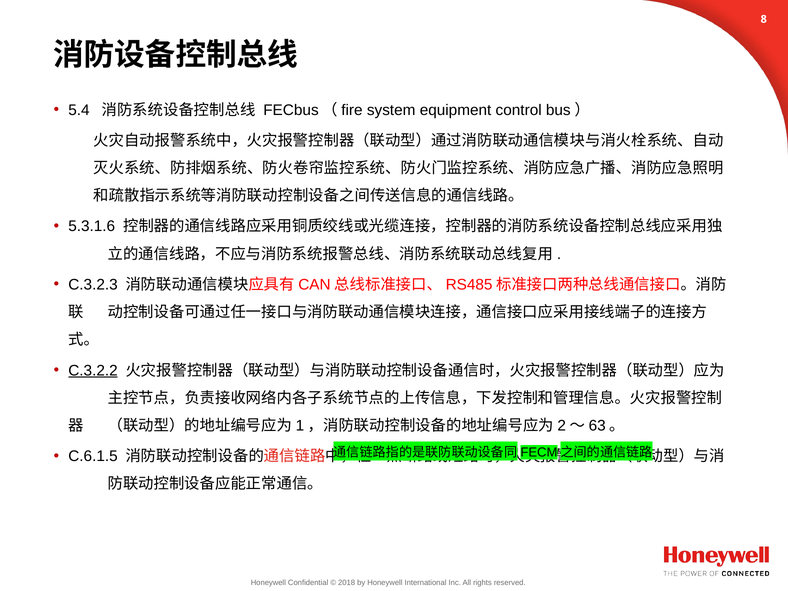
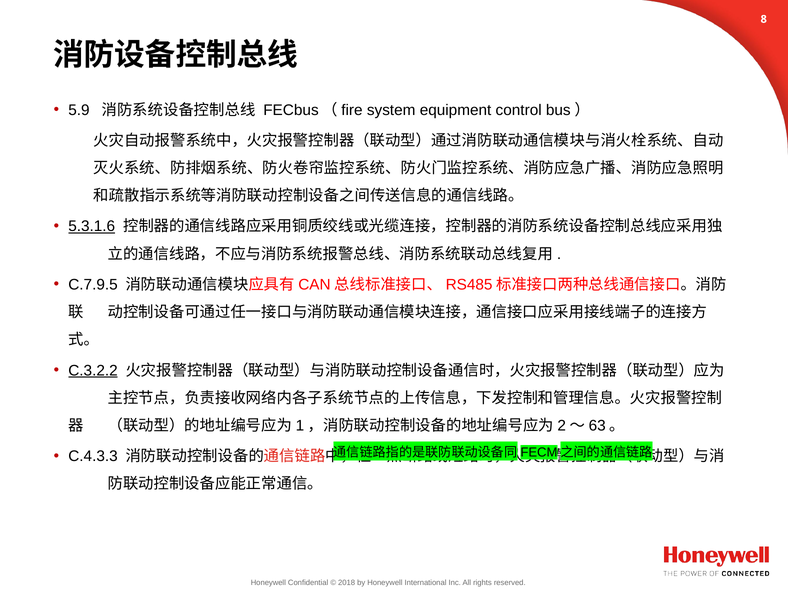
5.4: 5.4 -> 5.9
5.3.1.6 underline: none -> present
C.3.2.3: C.3.2.3 -> C.7.9.5
C.6.1.5: C.6.1.5 -> C.4.3.3
